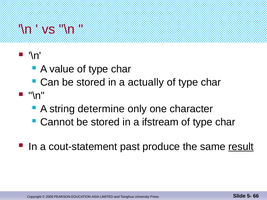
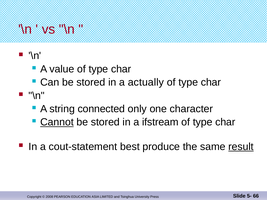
determine: determine -> connected
Cannot underline: none -> present
past: past -> best
